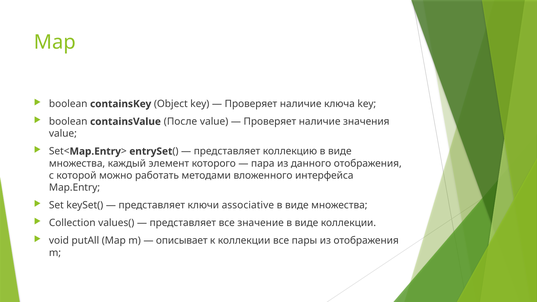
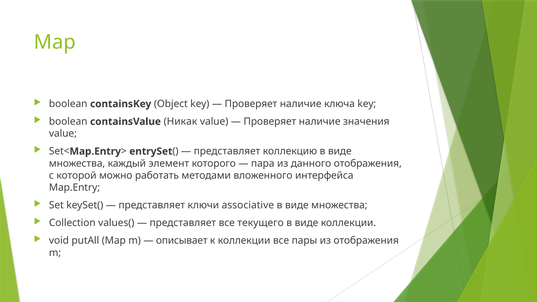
После: После -> Никак
значение: значение -> текущего
